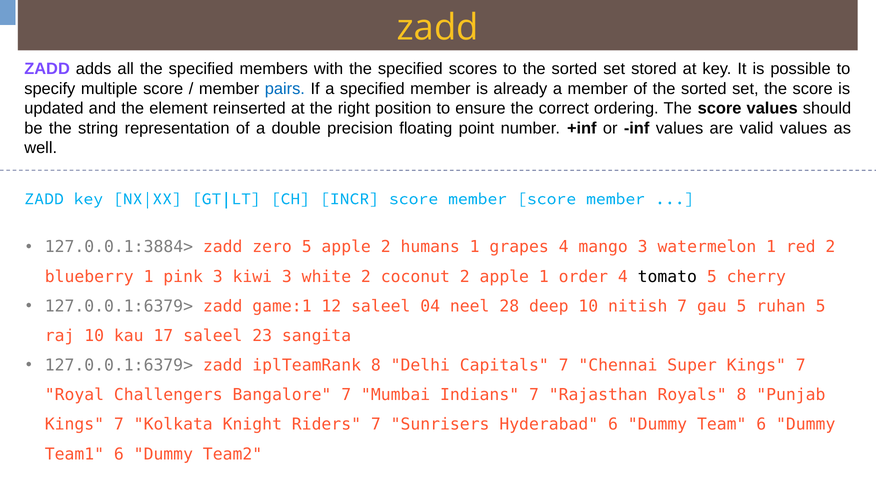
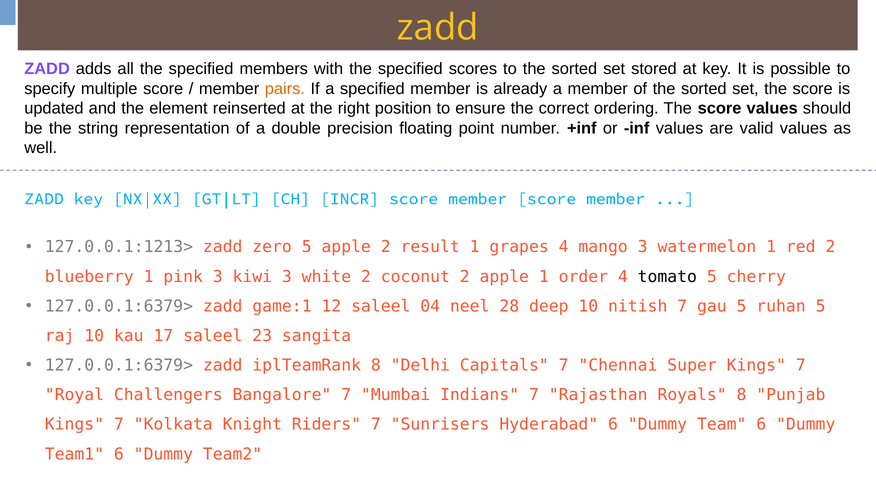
pairs colour: blue -> orange
127.0.0.1:3884>: 127.0.0.1:3884> -> 127.0.0.1:1213>
humans: humans -> result
